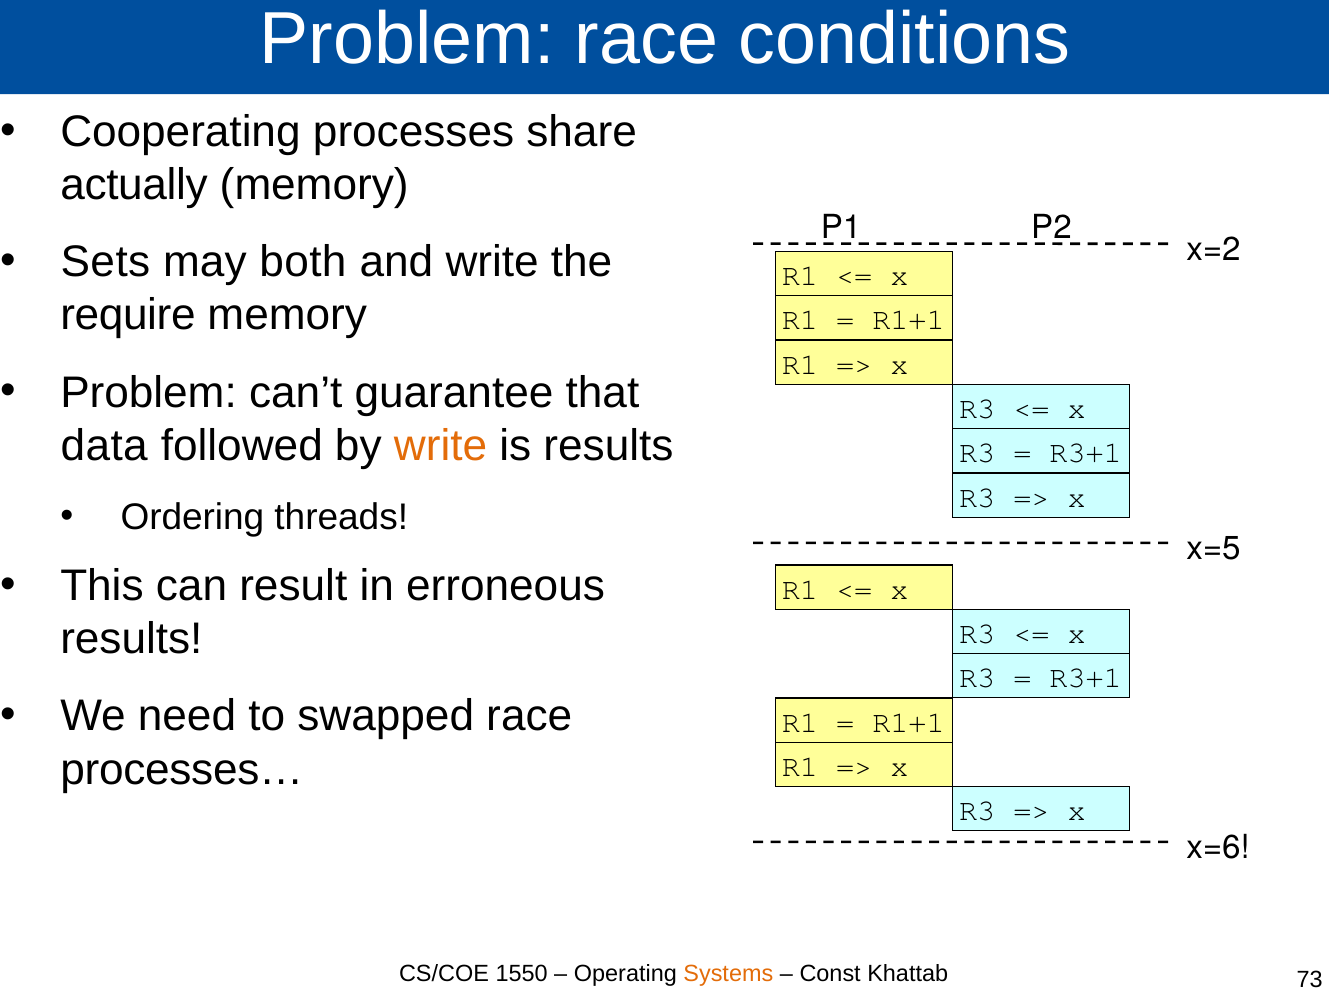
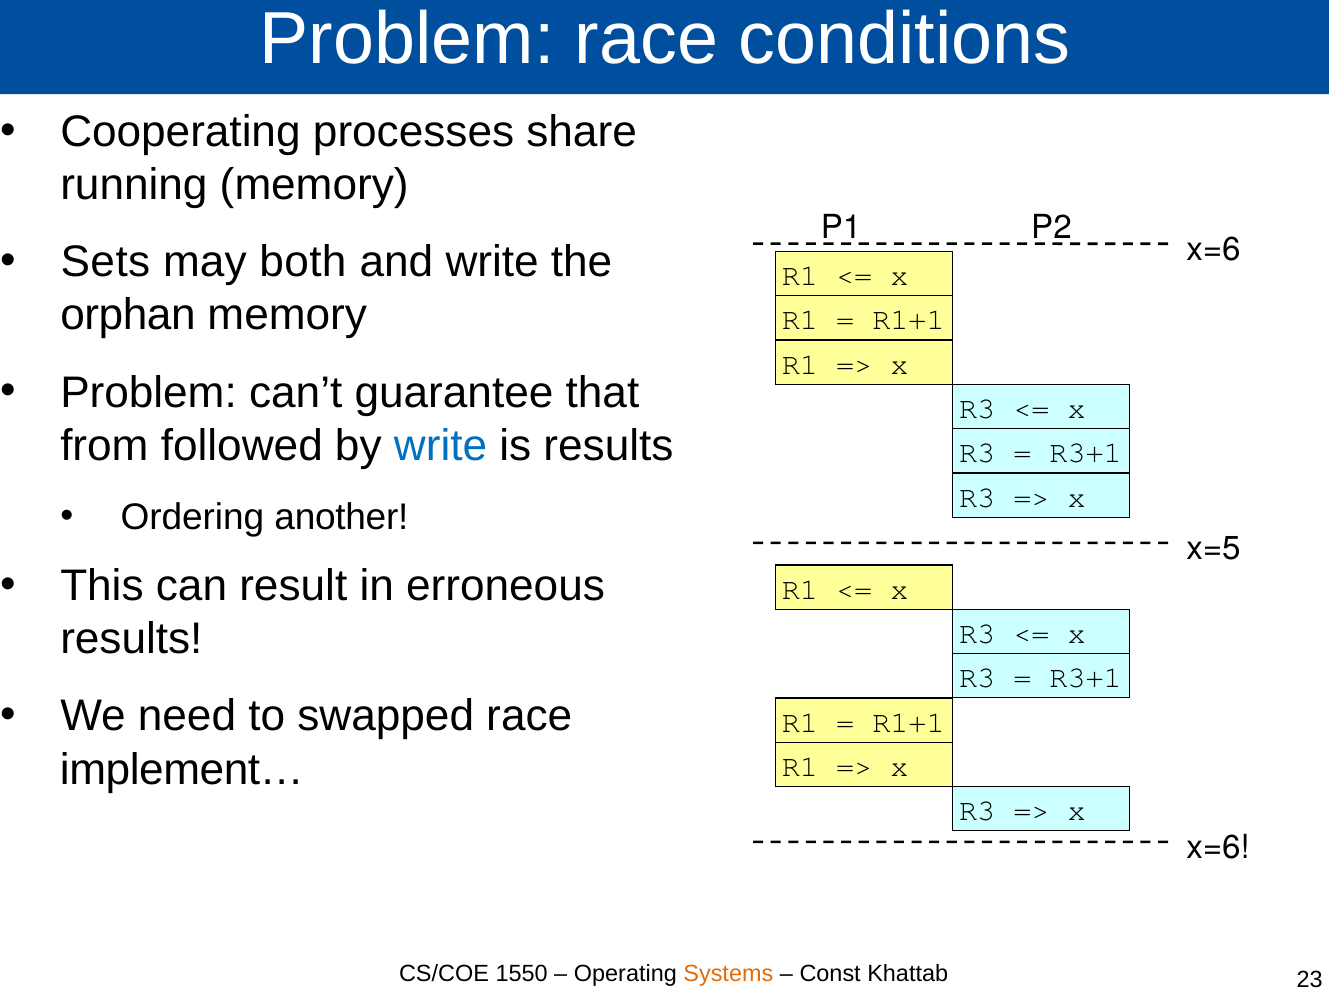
actually: actually -> running
x=2 at (1213, 250): x=2 -> x=6
require: require -> orphan
data: data -> from
write at (441, 445) colour: orange -> blue
threads: threads -> another
processes…: processes… -> implement…
73: 73 -> 23
